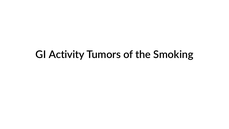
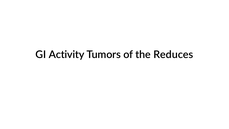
Smoking: Smoking -> Reduces
